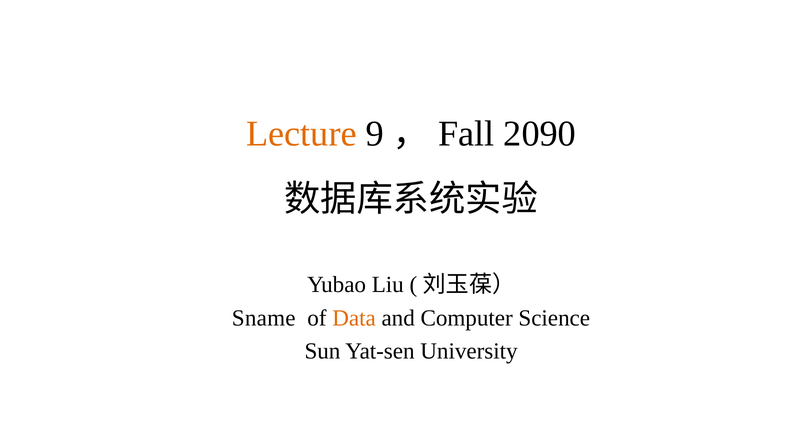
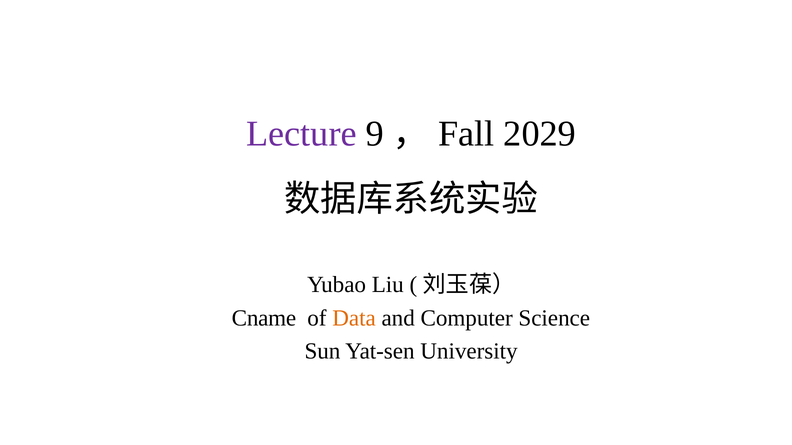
Lecture colour: orange -> purple
2090: 2090 -> 2029
Sname: Sname -> Cname
